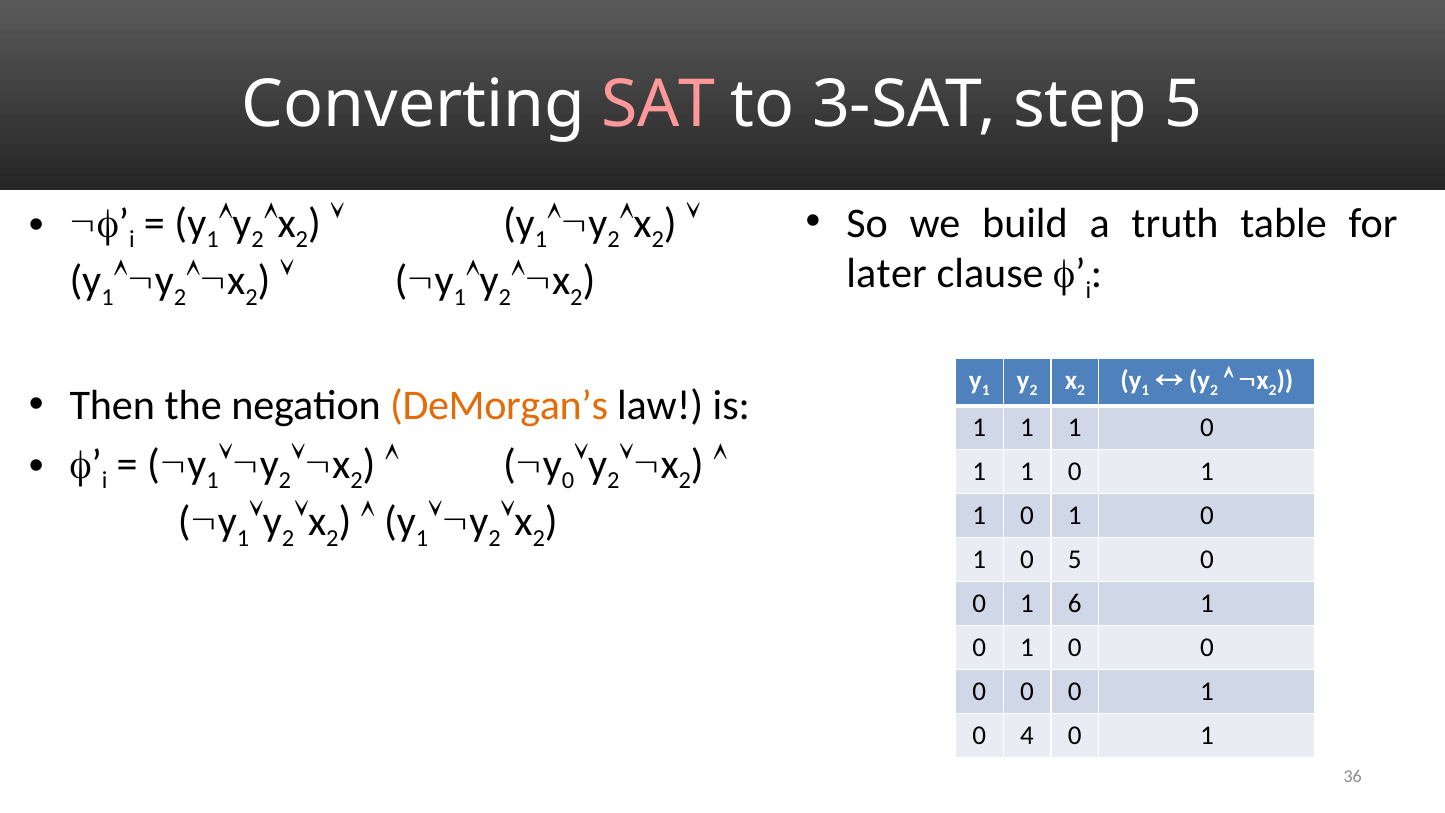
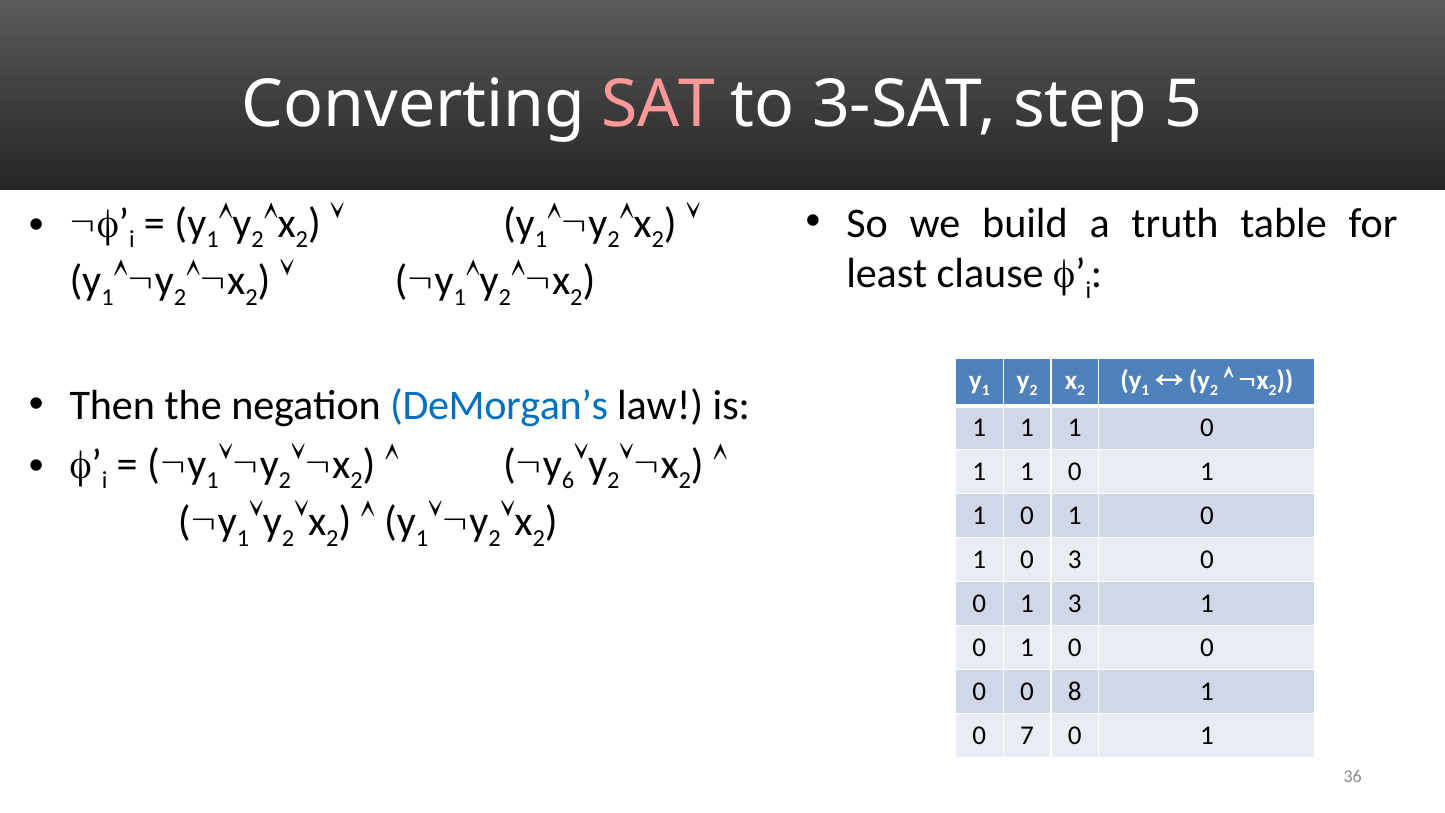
later: later -> least
DeMorgan’s colour: orange -> blue
0 at (568, 481): 0 -> 6
0 5: 5 -> 3
1 6: 6 -> 3
0 at (1075, 691): 0 -> 8
4: 4 -> 7
